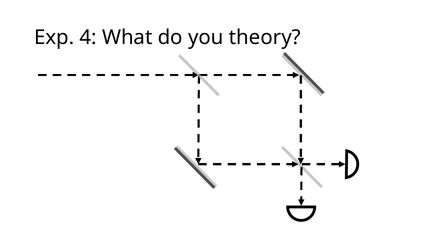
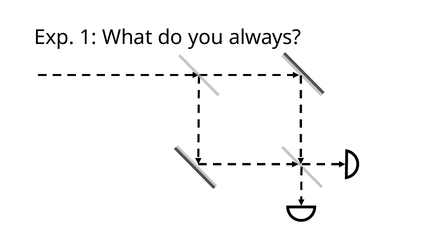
4: 4 -> 1
theory: theory -> always
